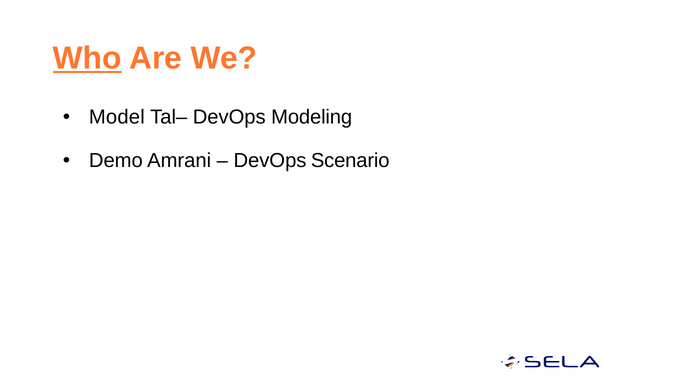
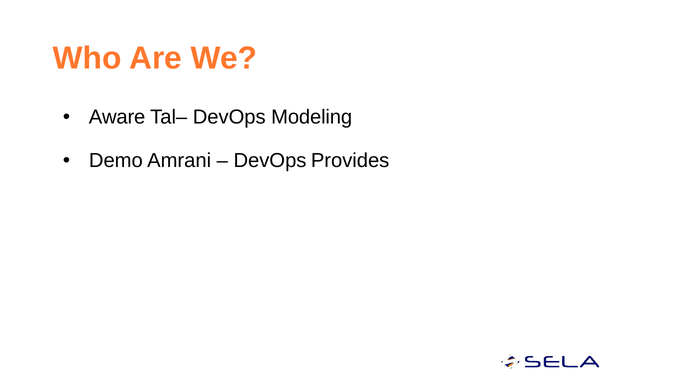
Who underline: present -> none
Model: Model -> Aware
Scenario: Scenario -> Provides
